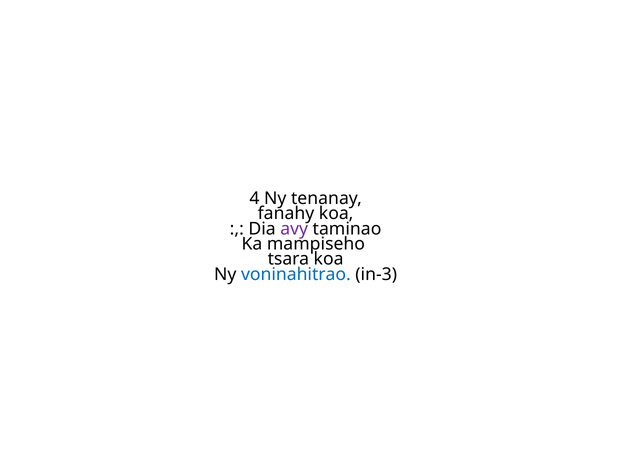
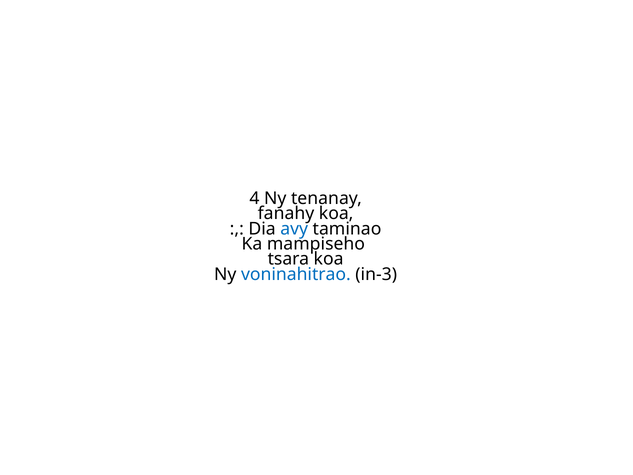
avy colour: purple -> blue
